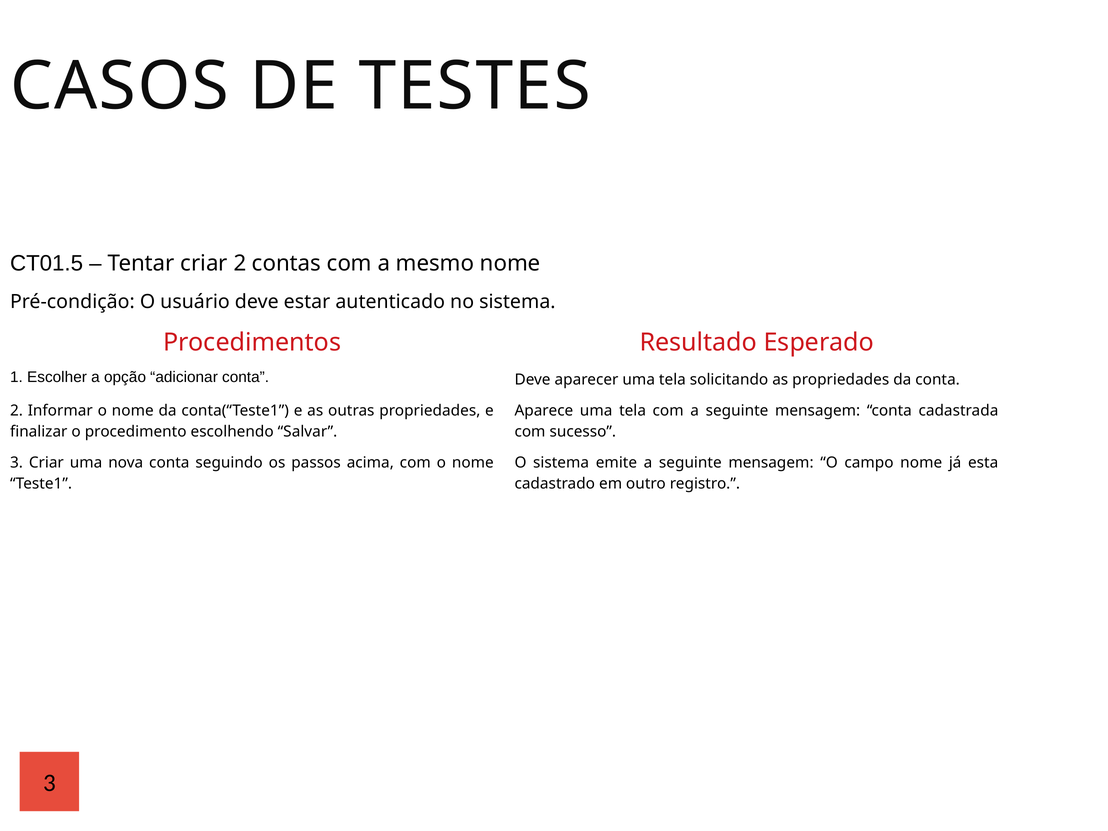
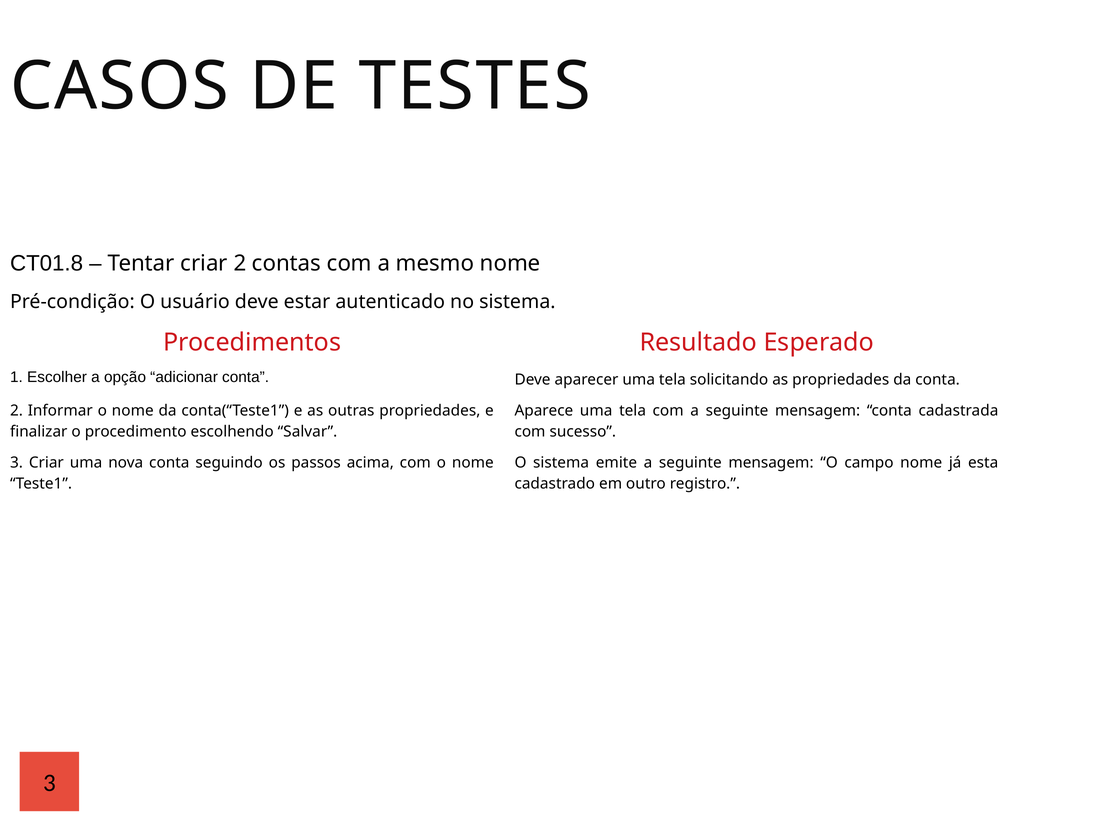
CT01.5: CT01.5 -> CT01.8
